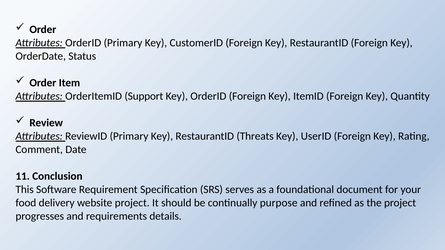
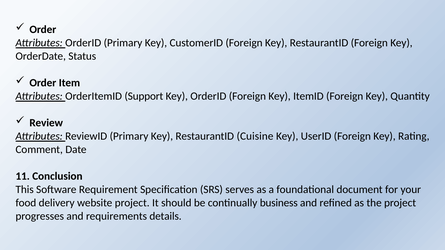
Threats: Threats -> Cuisine
purpose: purpose -> business
